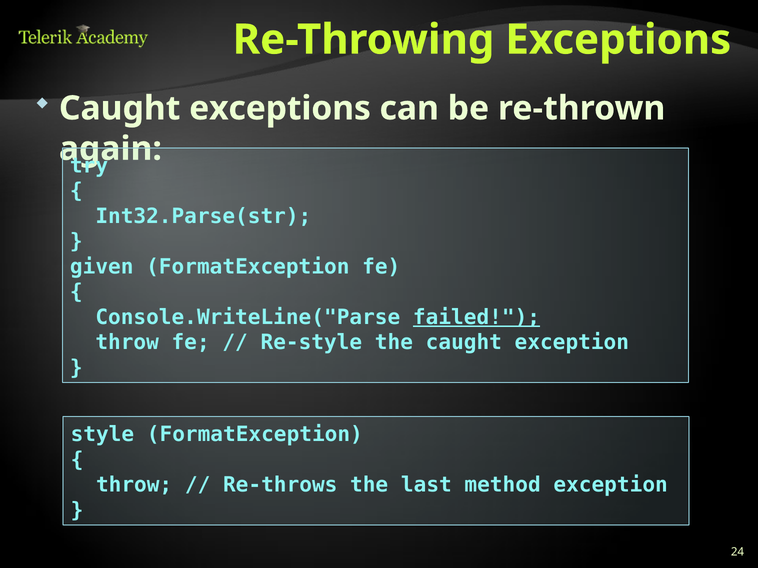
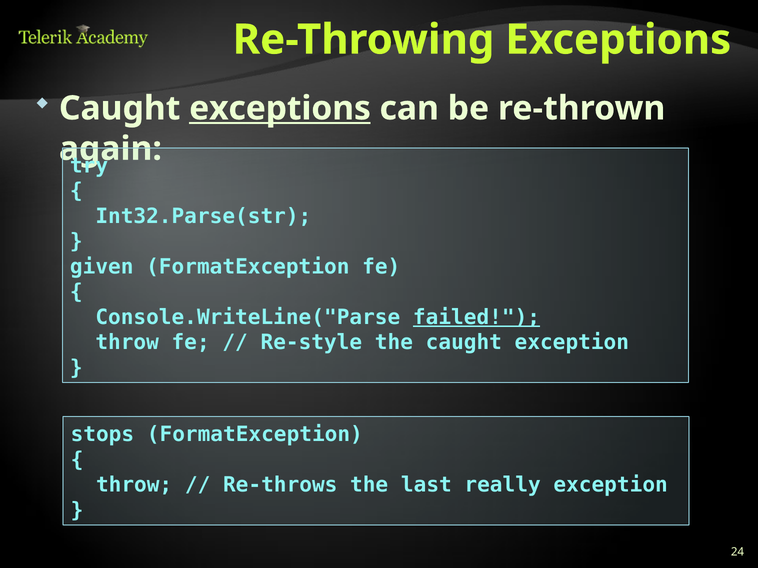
exceptions at (280, 108) underline: none -> present
style: style -> stops
method: method -> really
